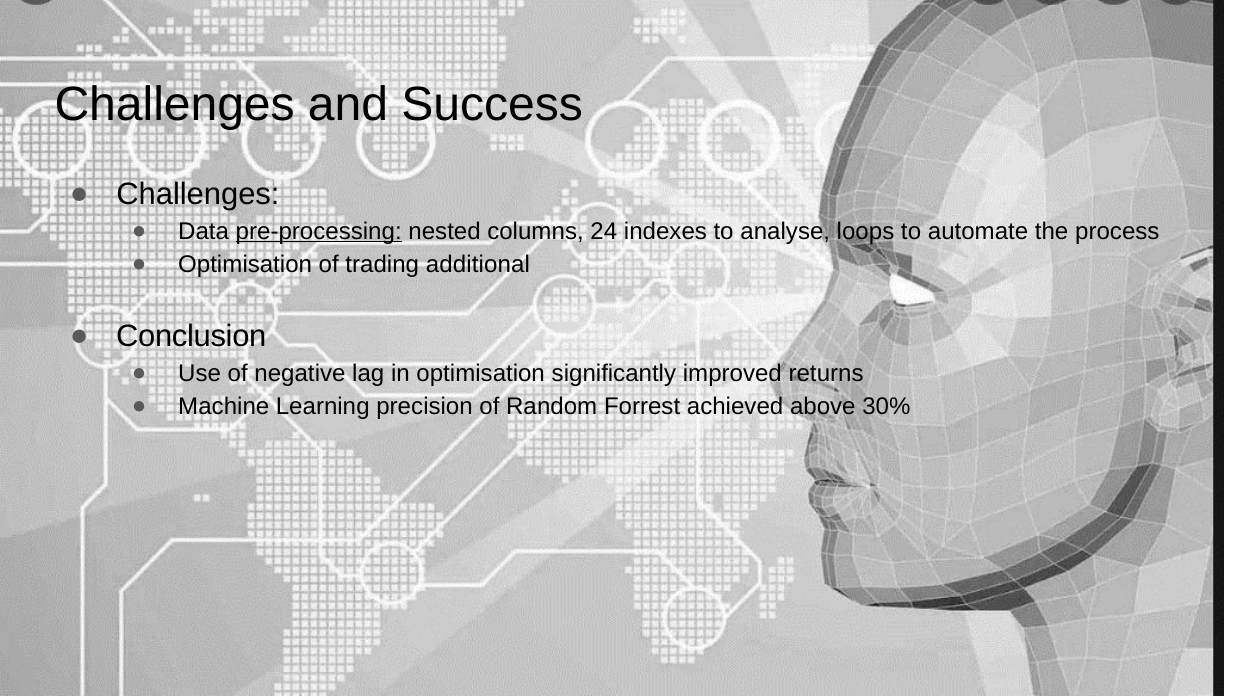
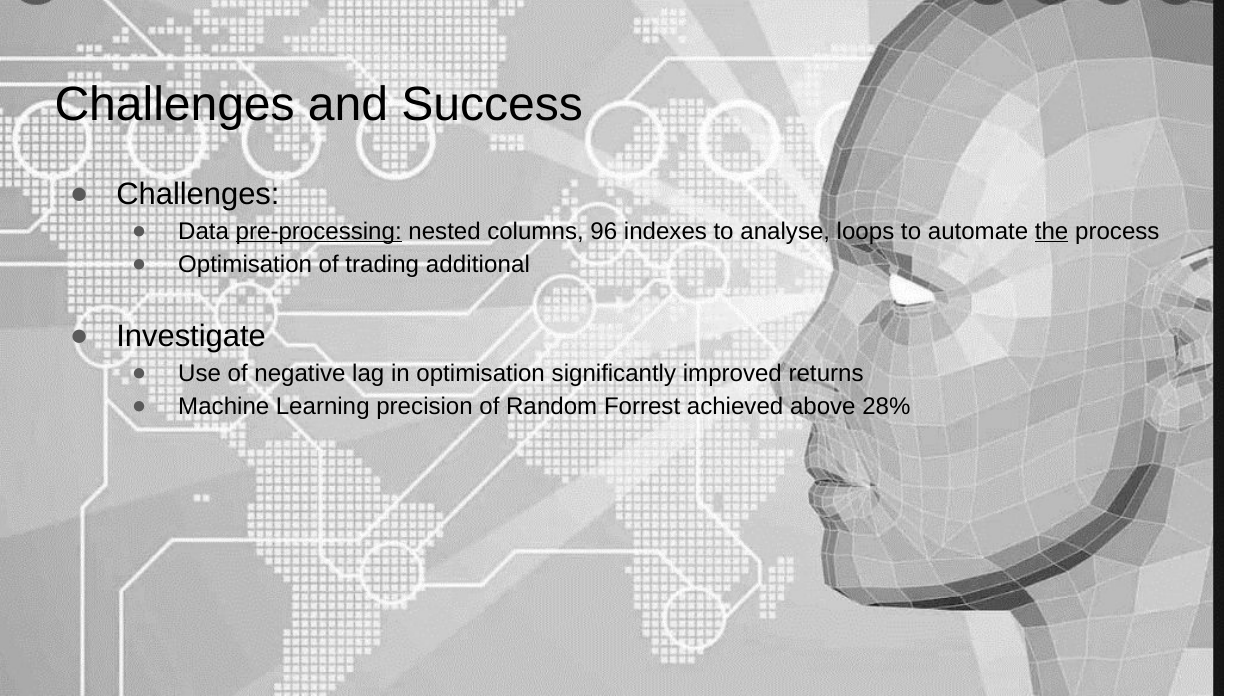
24: 24 -> 96
the underline: none -> present
Conclusion: Conclusion -> Investigate
30%: 30% -> 28%
